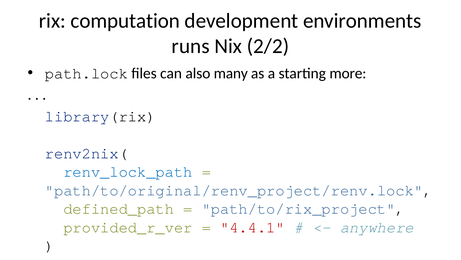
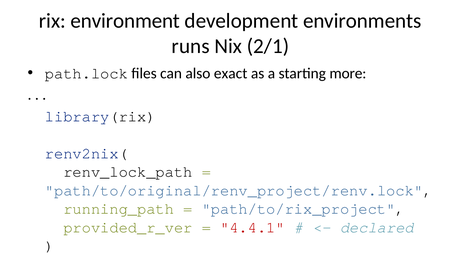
computation: computation -> environment
2/2: 2/2 -> 2/1
many: many -> exact
renv_lock_path colour: blue -> black
defined_path: defined_path -> running_path
anywhere: anywhere -> declared
